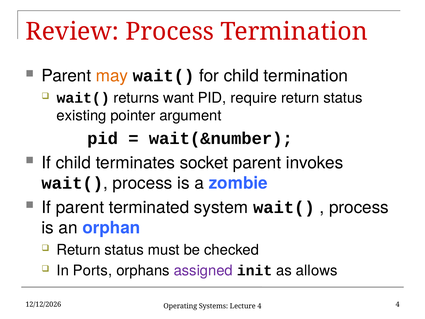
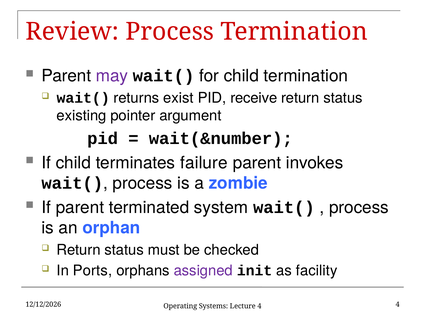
may colour: orange -> purple
want: want -> exist
require: require -> receive
socket: socket -> failure
allows: allows -> facility
